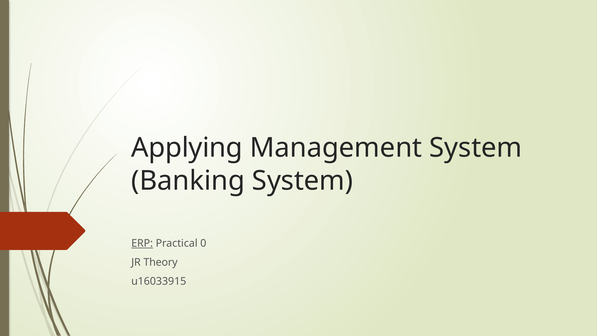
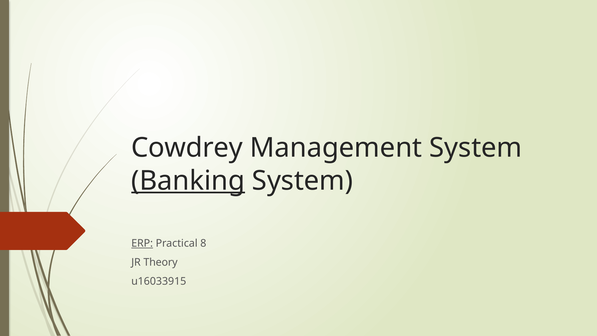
Applying: Applying -> Cowdrey
Banking underline: none -> present
0: 0 -> 8
